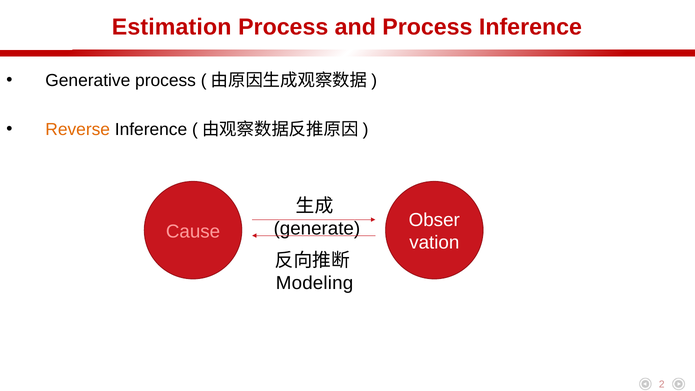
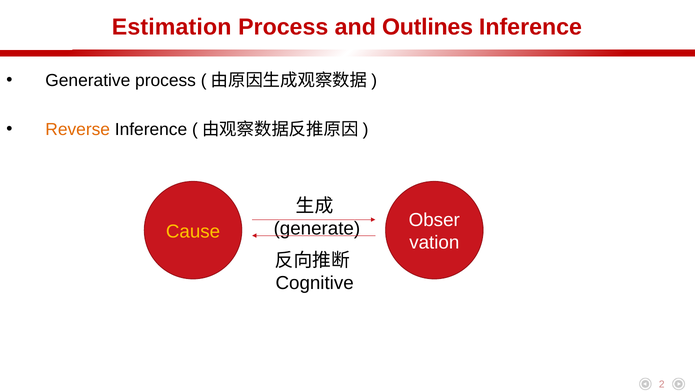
and Process: Process -> Outlines
Cause colour: pink -> yellow
Modeling: Modeling -> Cognitive
